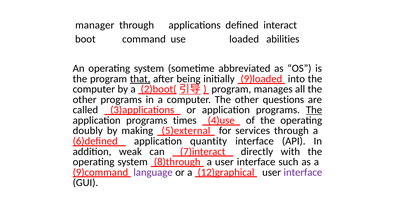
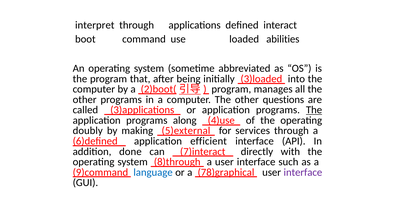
manager: manager -> interpret
that underline: present -> none
9)loaded: 9)loaded -> 3)loaded
times: times -> along
quantity: quantity -> efficient
weak: weak -> done
language colour: purple -> blue
12)graphical: 12)graphical -> 78)graphical
